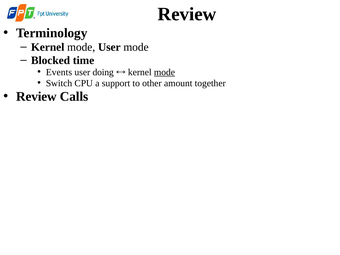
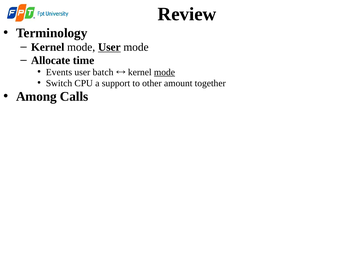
User at (109, 47) underline: none -> present
Blocked: Blocked -> Allocate
doing: doing -> batch
Review at (36, 97): Review -> Among
